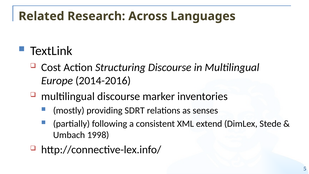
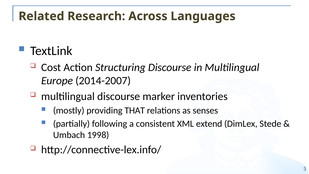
2014-2016: 2014-2016 -> 2014-2007
SDRT: SDRT -> THAT
